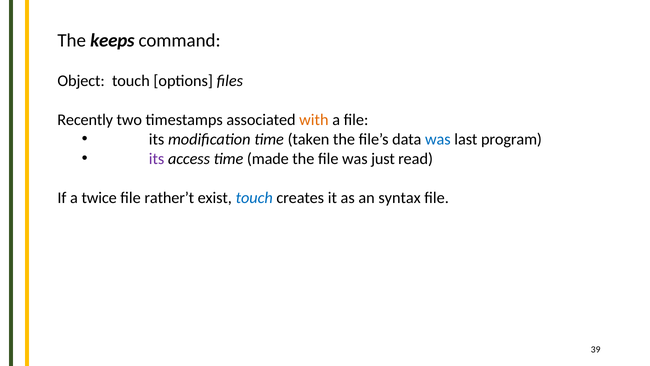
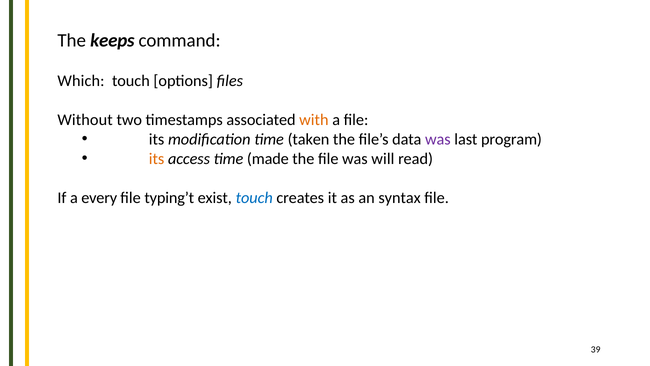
Object: Object -> Which
Recently: Recently -> Without
was at (438, 139) colour: blue -> purple
its at (157, 159) colour: purple -> orange
just: just -> will
twice: twice -> every
rather’t: rather’t -> typing’t
